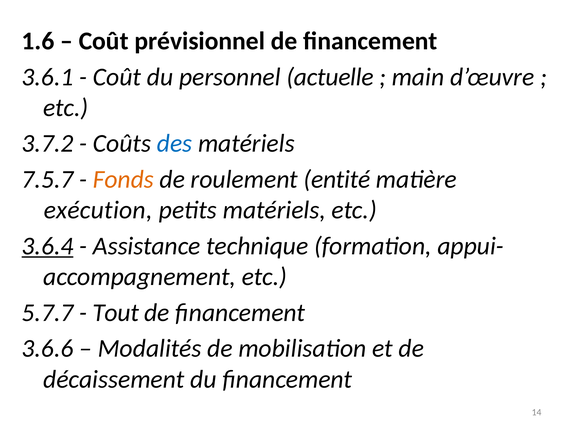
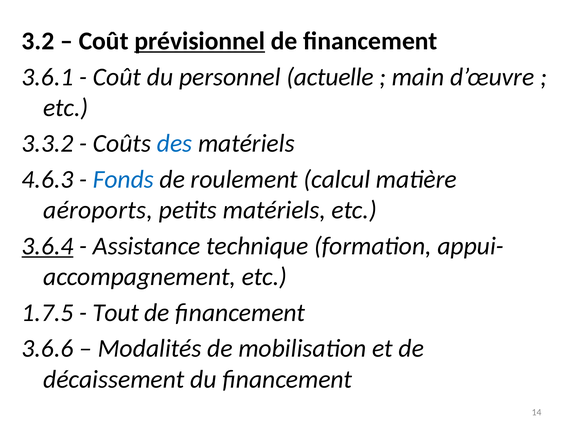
1.6: 1.6 -> 3.2
prévisionnel underline: none -> present
3.7.2: 3.7.2 -> 3.3.2
7.5.7: 7.5.7 -> 4.6.3
Fonds colour: orange -> blue
entité: entité -> calcul
exécution: exécution -> aéroports
5.7.7: 5.7.7 -> 1.7.5
